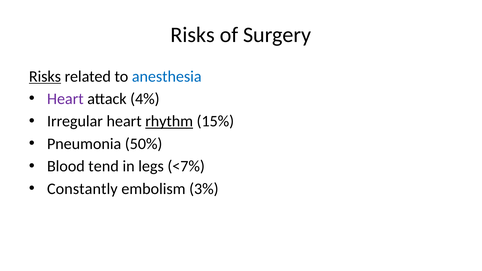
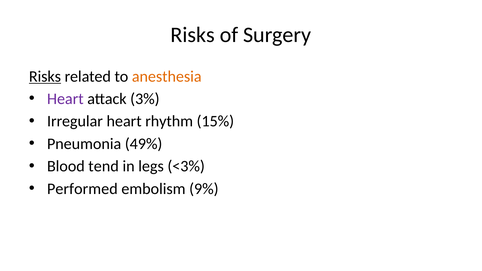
anesthesia colour: blue -> orange
4%: 4% -> 3%
rhythm underline: present -> none
50%: 50% -> 49%
<7%: <7% -> <3%
Constantly: Constantly -> Performed
3%: 3% -> 9%
